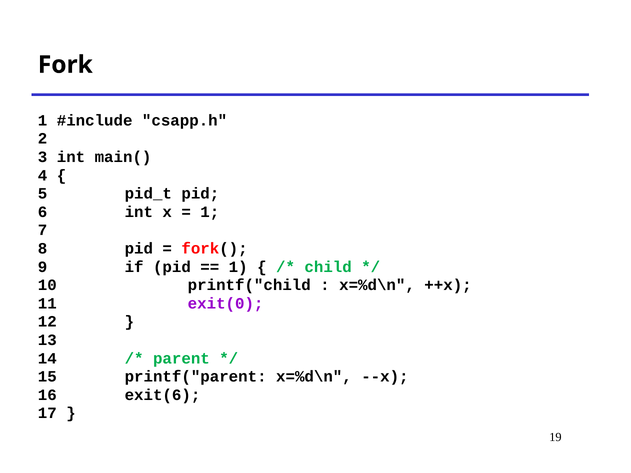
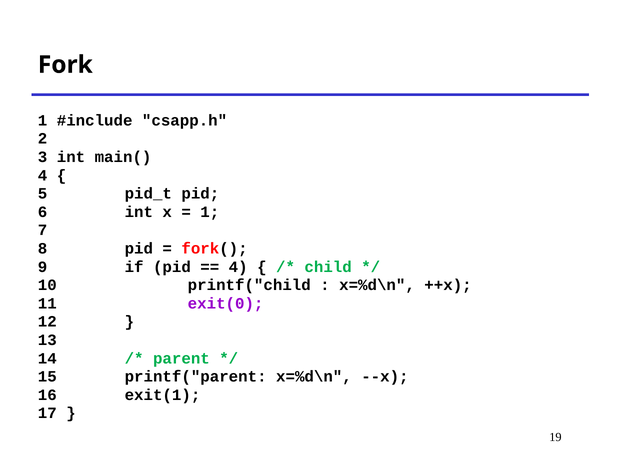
1 at (238, 267): 1 -> 4
exit(6: exit(6 -> exit(1
